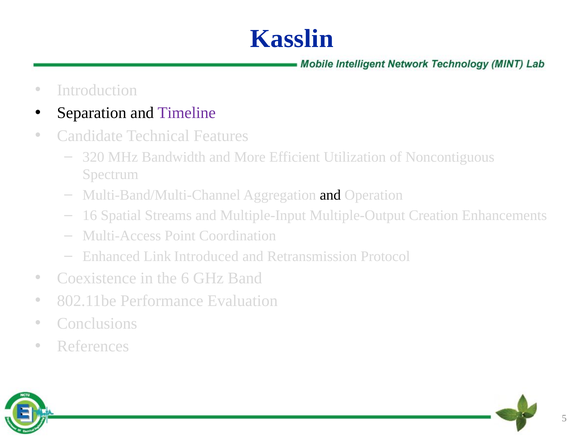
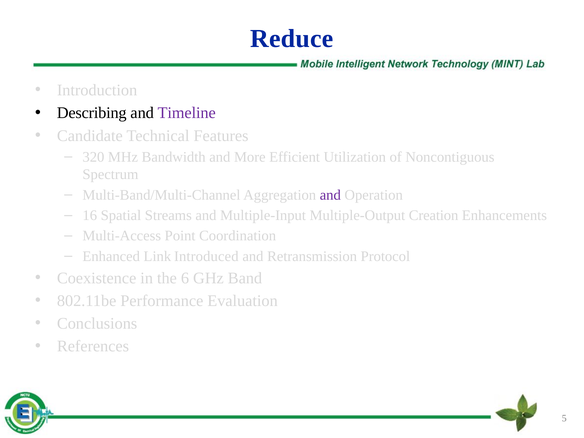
Kasslin: Kasslin -> Reduce
Separation: Separation -> Describing
and at (330, 195) colour: black -> purple
